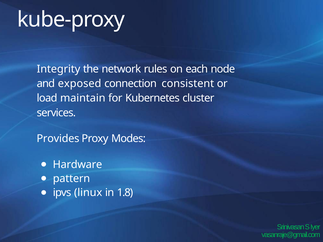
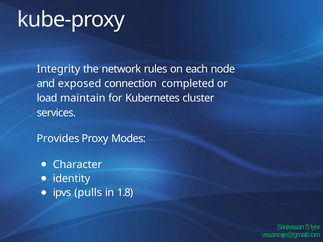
consistent: consistent -> completed
Hardware: Hardware -> Character
pattern: pattern -> identity
linux: linux -> pulls
